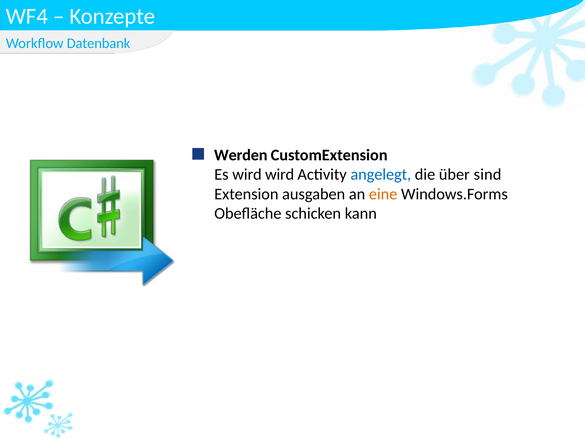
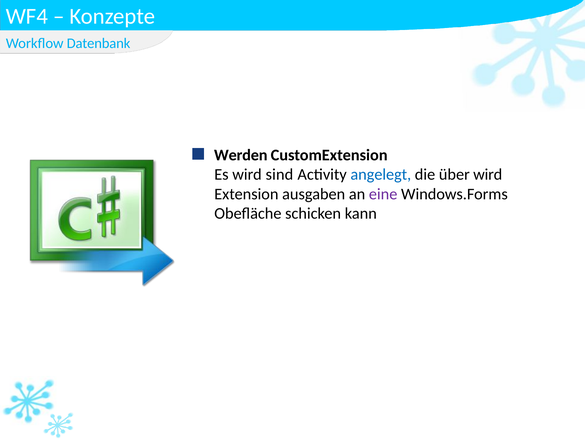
wird wird: wird -> sind
über sind: sind -> wird
eine colour: orange -> purple
